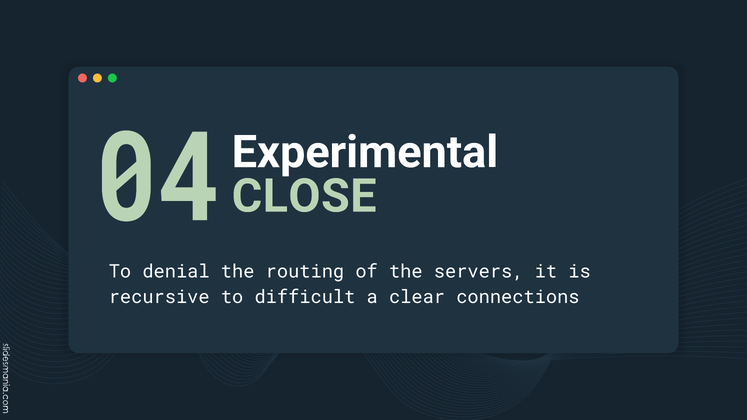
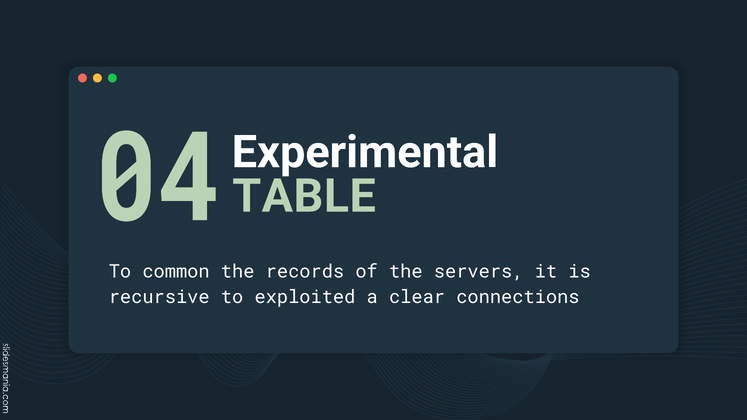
CLOSE: CLOSE -> TABLE
denial: denial -> common
routing: routing -> records
difficult: difficult -> exploited
